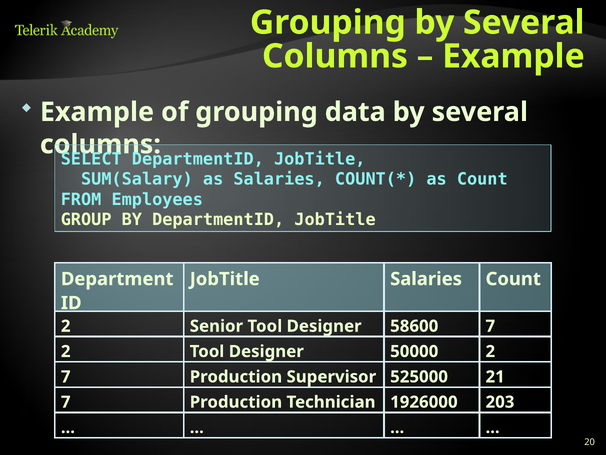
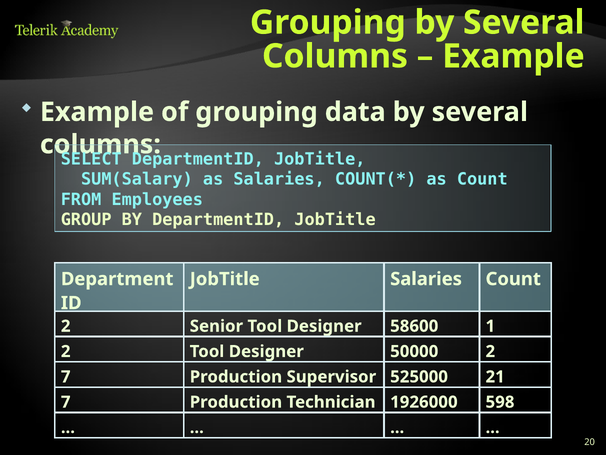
58600 7: 7 -> 1
203: 203 -> 598
